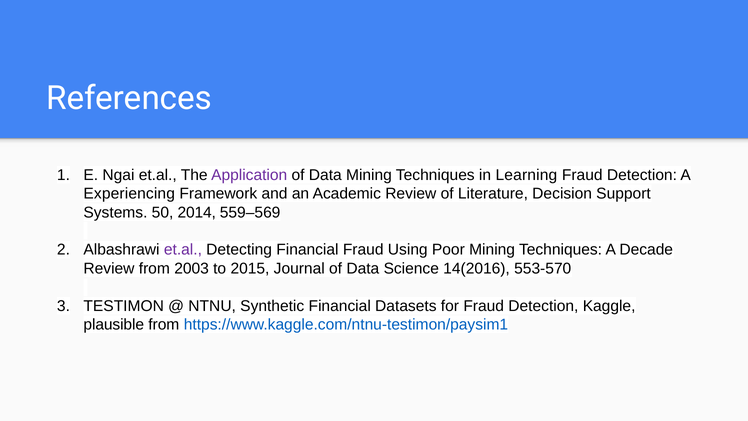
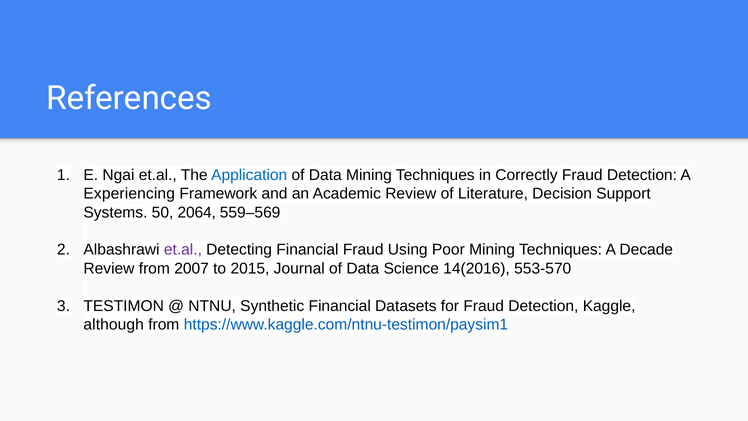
Application colour: purple -> blue
Learning: Learning -> Correctly
2014: 2014 -> 2064
2003: 2003 -> 2007
plausible: plausible -> although
